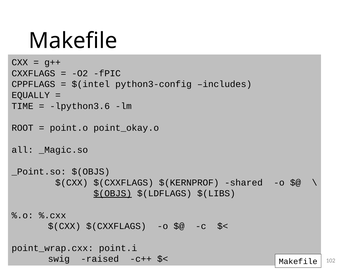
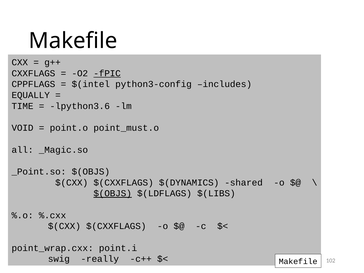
fPIC underline: none -> present
ROOT: ROOT -> VOID
point_okay.o: point_okay.o -> point_must.o
$(KERNPROF: $(KERNPROF -> $(DYNAMICS
raised: raised -> really
